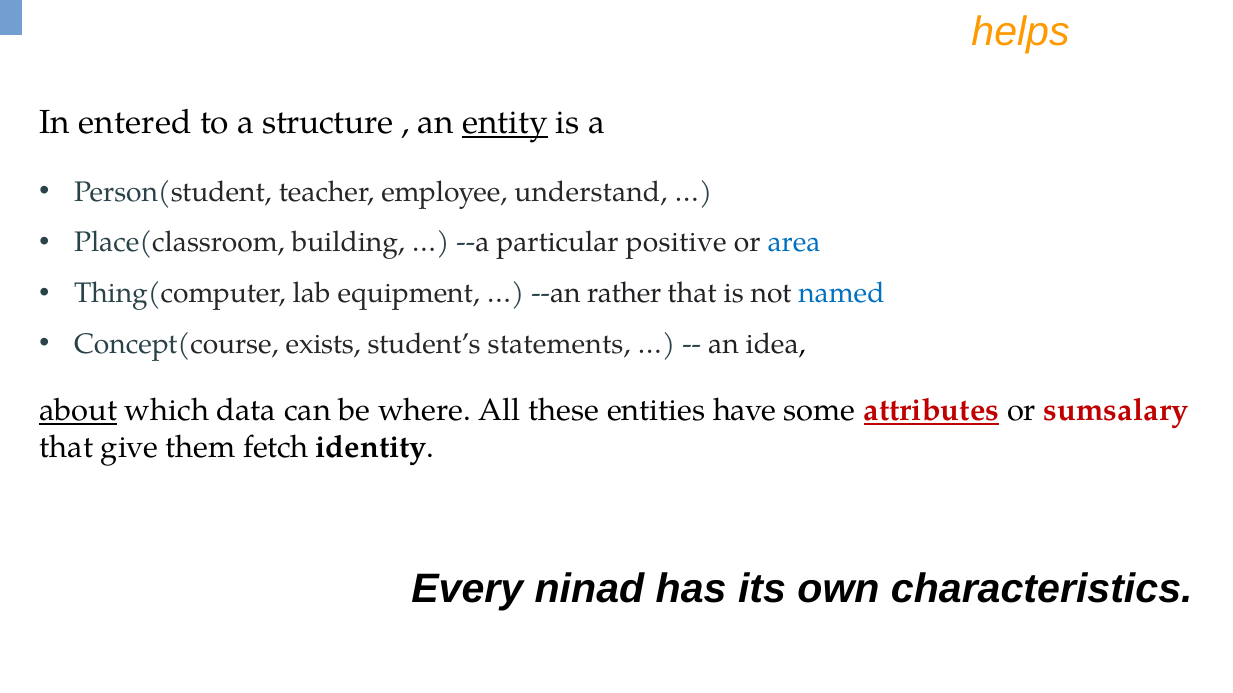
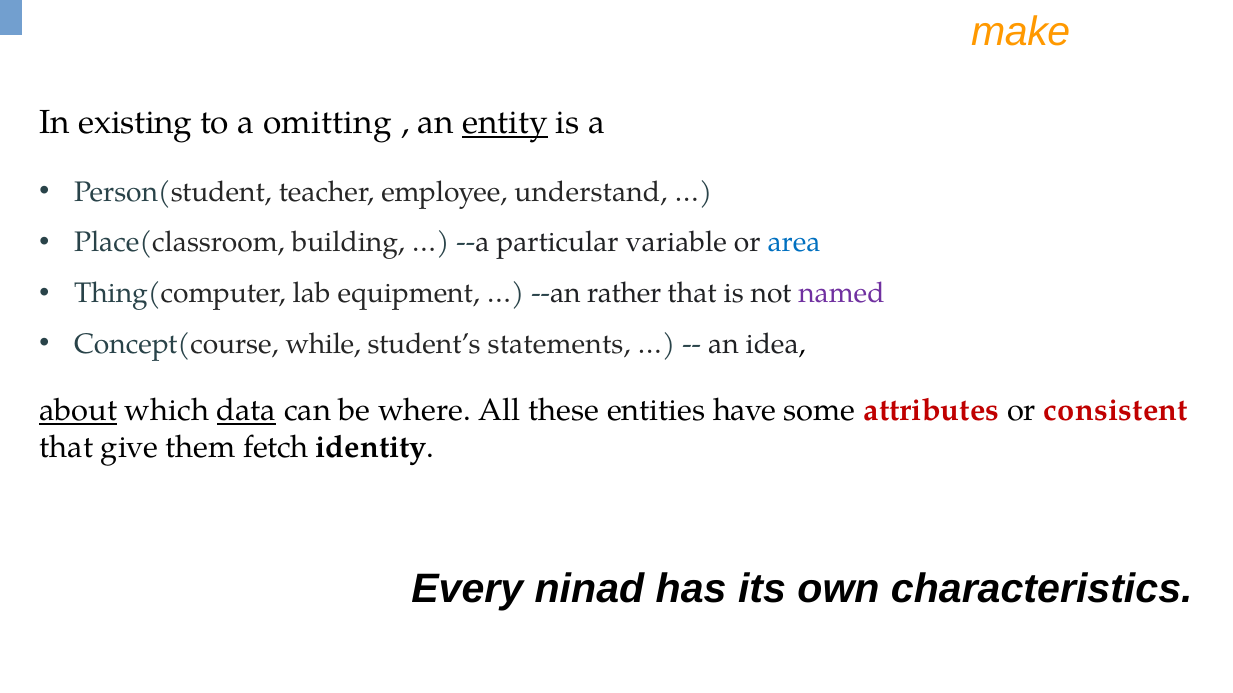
helps: helps -> make
entered: entered -> existing
structure: structure -> omitting
positive: positive -> variable
named colour: blue -> purple
exists: exists -> while
data underline: none -> present
attributes underline: present -> none
sumsalary: sumsalary -> consistent
